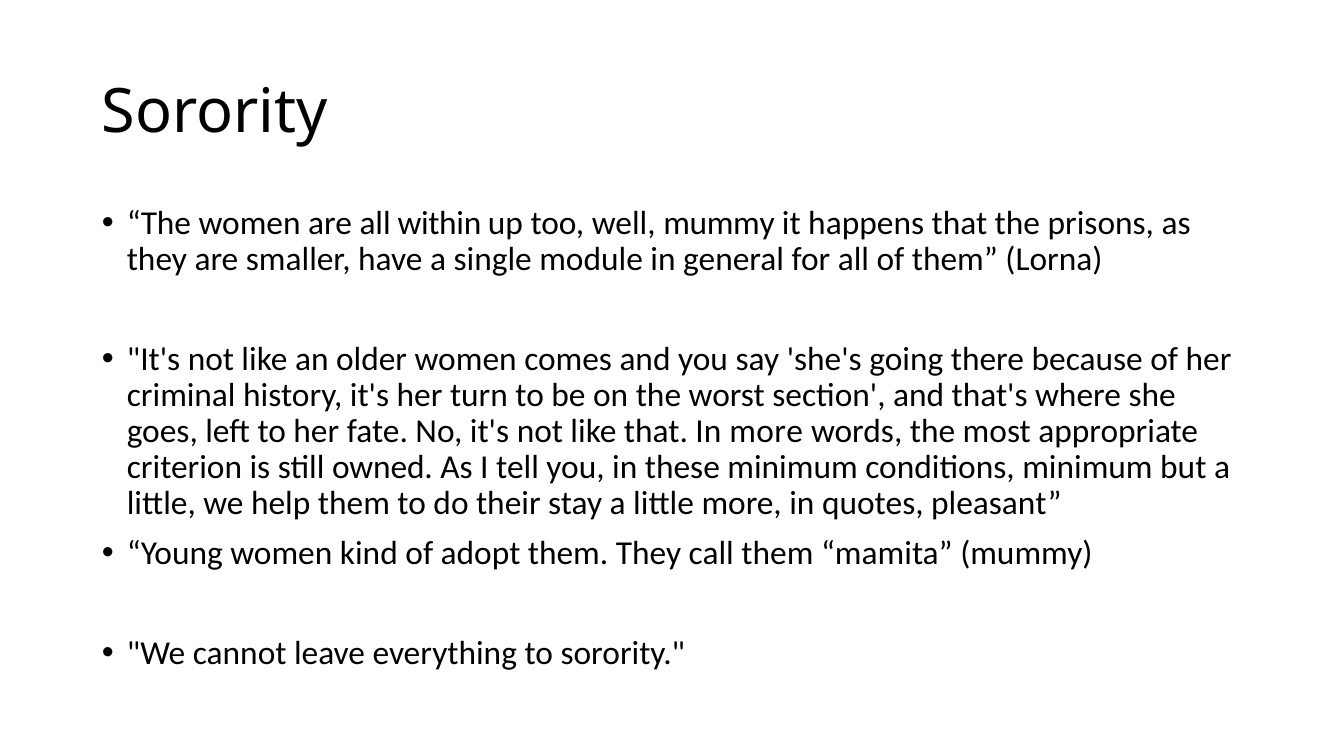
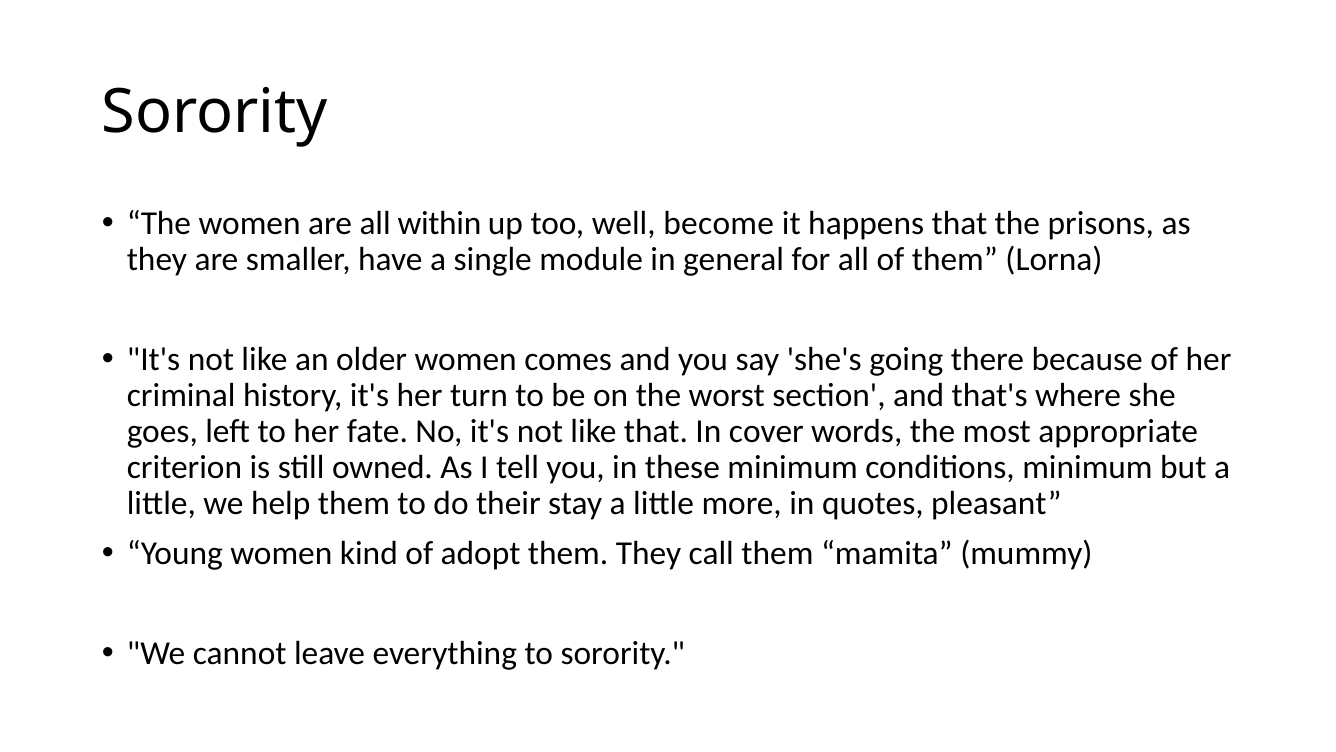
well mummy: mummy -> become
In more: more -> cover
